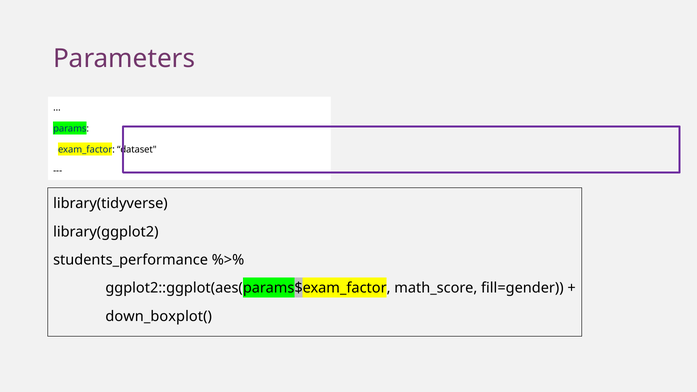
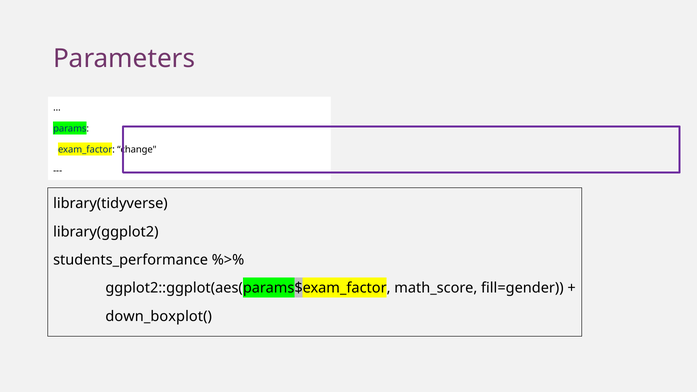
dataset: dataset -> change
